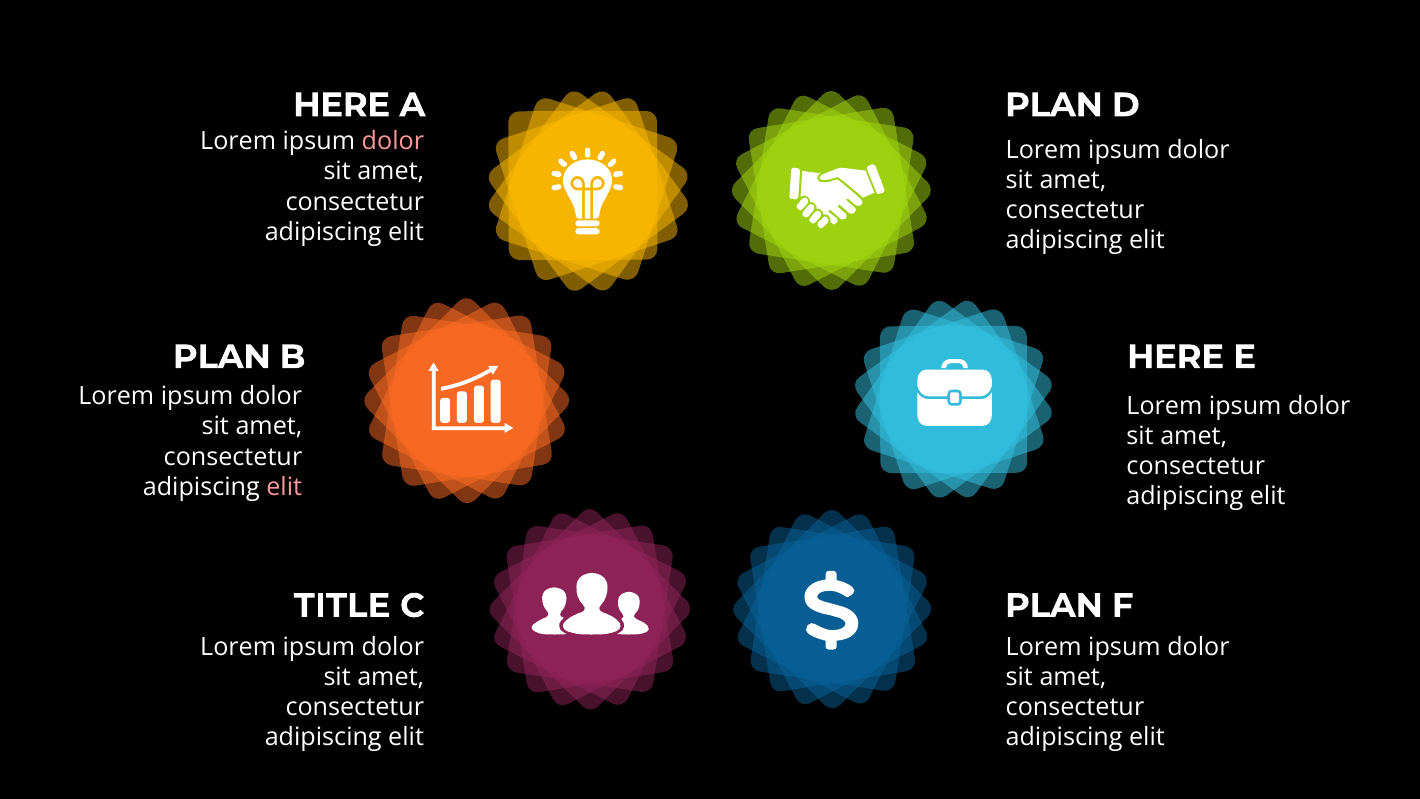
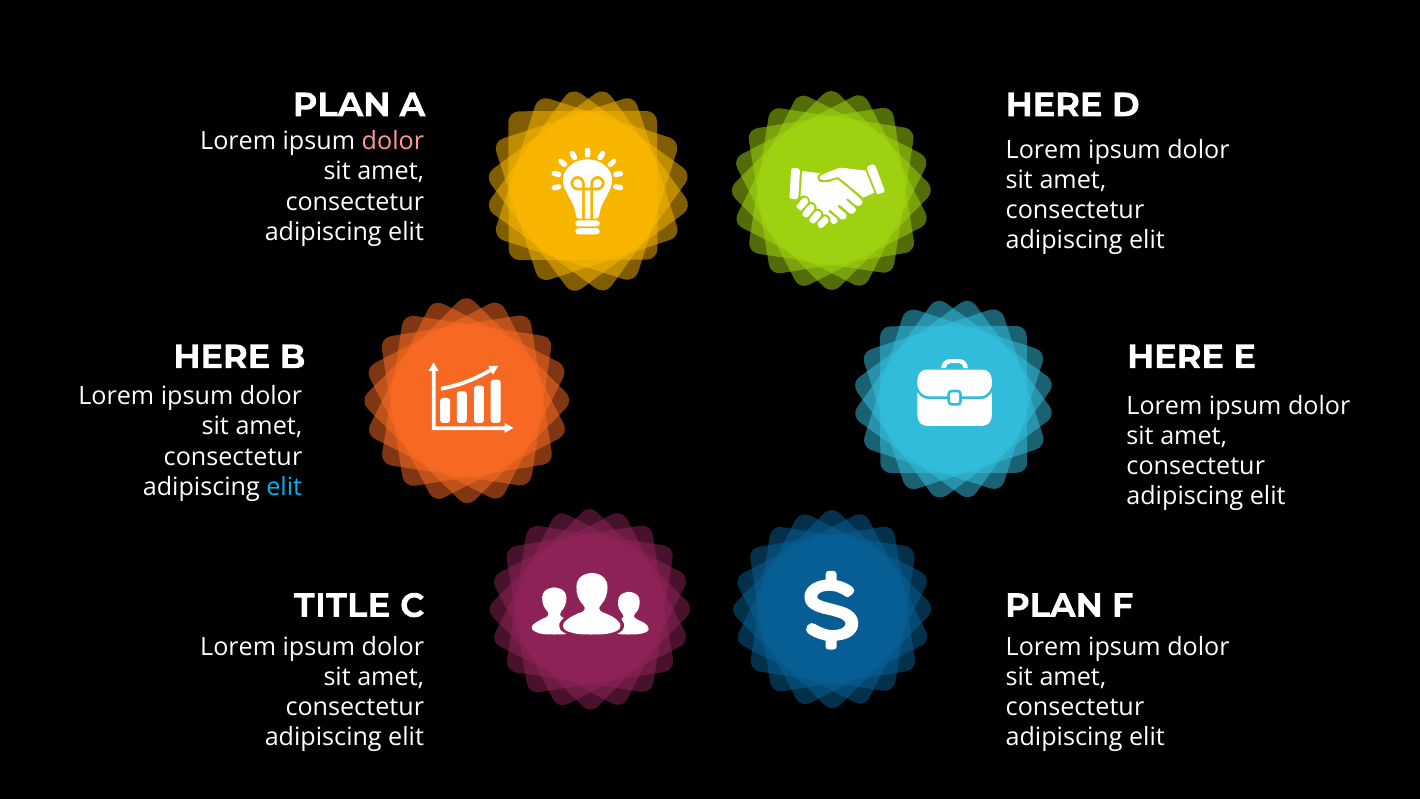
HERE at (342, 105): HERE -> PLAN
PLAN at (1054, 105): PLAN -> HERE
PLAN at (222, 357): PLAN -> HERE
elit at (284, 487) colour: pink -> light blue
